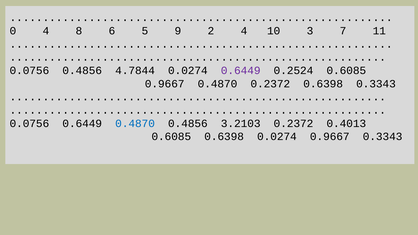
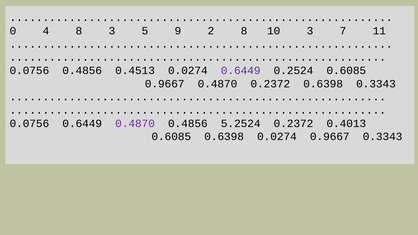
8 6: 6 -> 3
2 4: 4 -> 8
4.7844: 4.7844 -> 0.4513
0.4870 at (135, 123) colour: blue -> purple
3.2103: 3.2103 -> 5.2524
